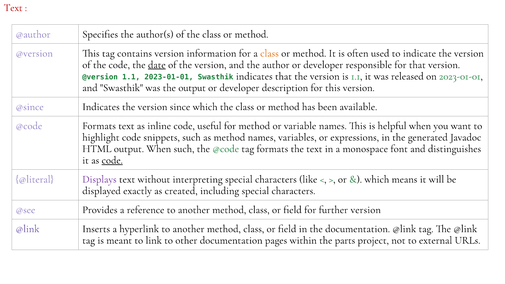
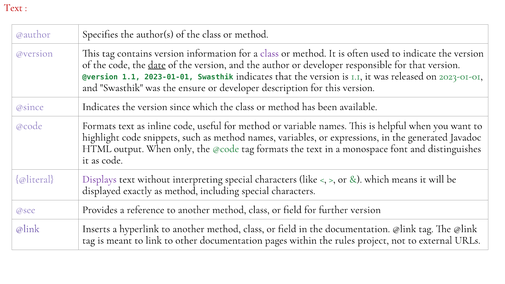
class at (269, 53) colour: orange -> purple
the output: output -> ensure
When such: such -> only
code at (112, 160) underline: present -> none
exactly as created: created -> method
parts: parts -> rules
